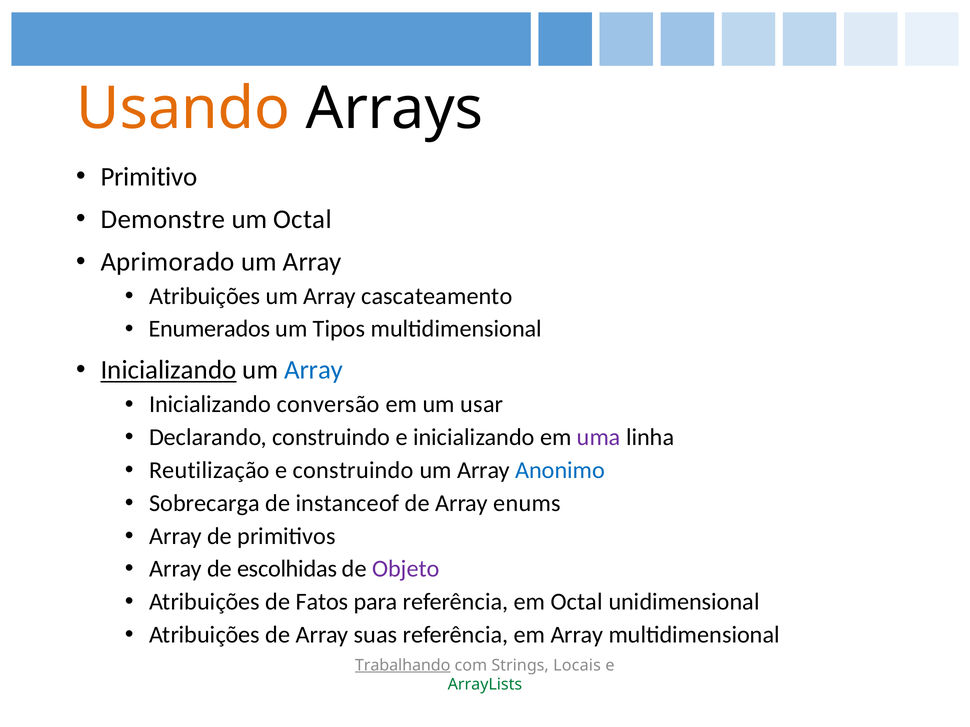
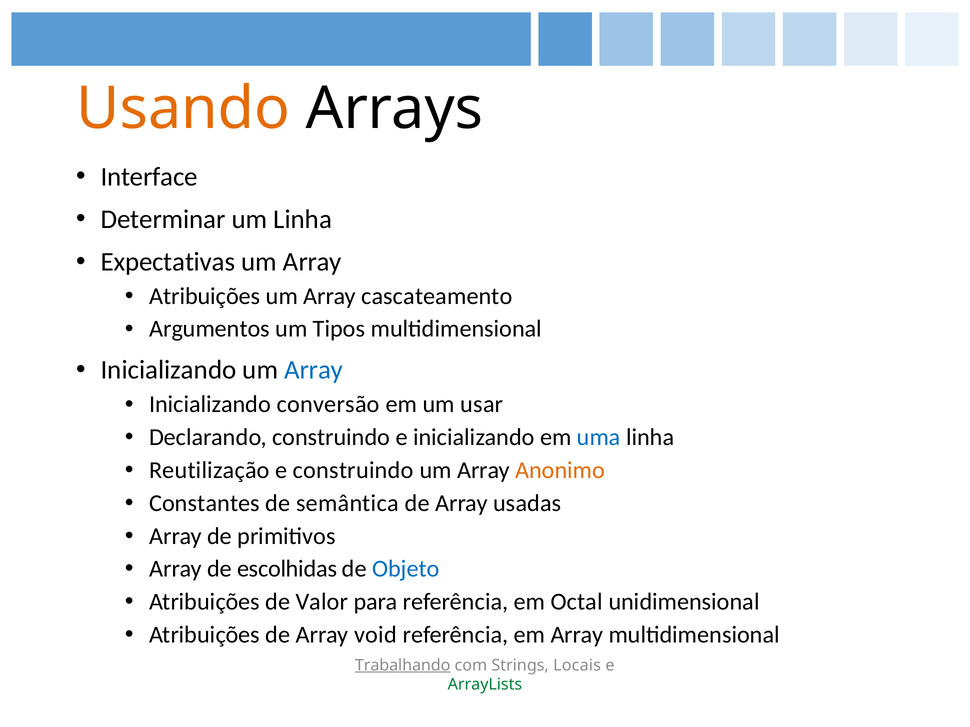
Primitivo: Primitivo -> Interface
Demonstre: Demonstre -> Determinar
um Octal: Octal -> Linha
Aprimorado: Aprimorado -> Expectativas
Enumerados: Enumerados -> Argumentos
Inicializando at (168, 370) underline: present -> none
uma colour: purple -> blue
Anonimo colour: blue -> orange
Sobrecarga: Sobrecarga -> Constantes
instanceof: instanceof -> semântica
enums: enums -> usadas
Objeto colour: purple -> blue
Fatos: Fatos -> Valor
suas: suas -> void
